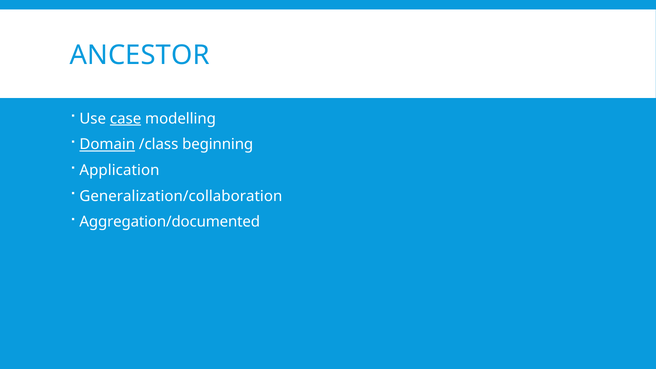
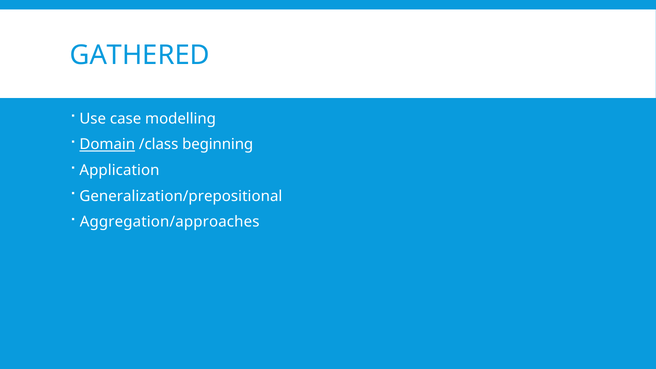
ANCESTOR: ANCESTOR -> GATHERED
case underline: present -> none
Generalization/collaboration: Generalization/collaboration -> Generalization/prepositional
Aggregation/documented: Aggregation/documented -> Aggregation/approaches
